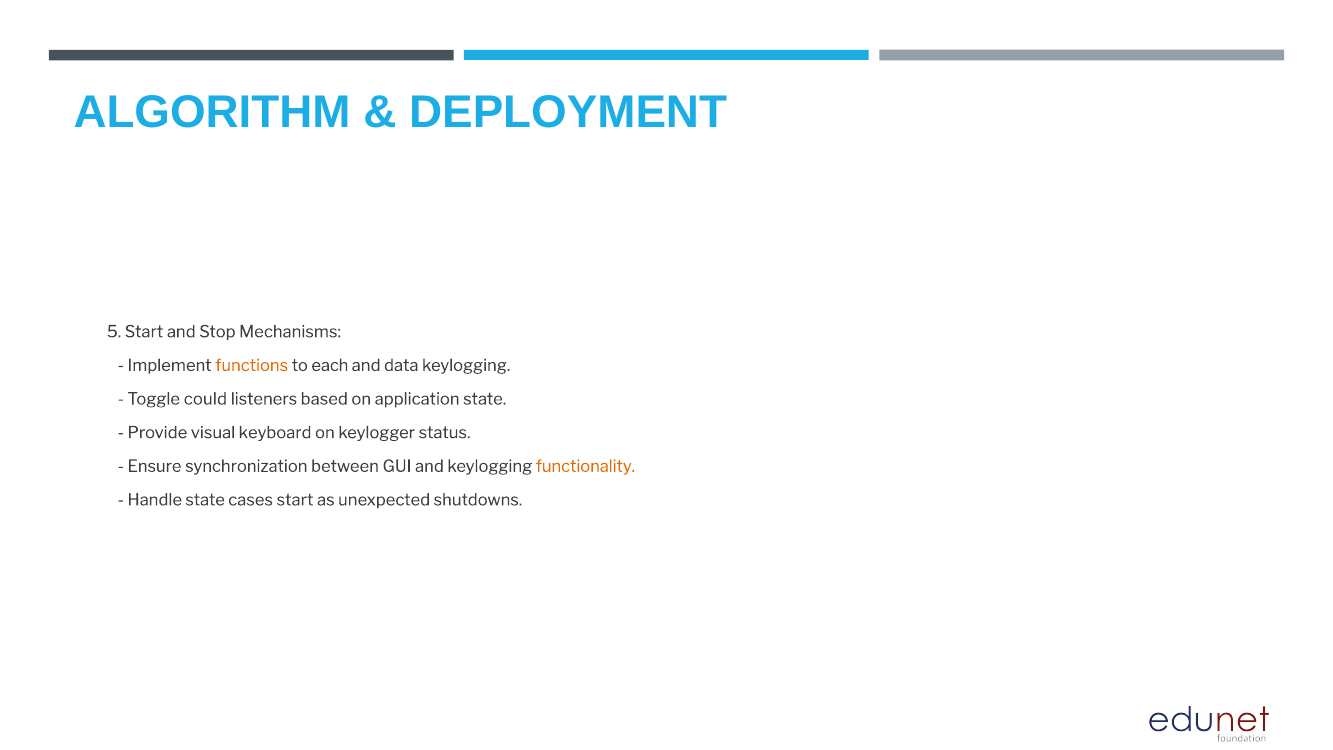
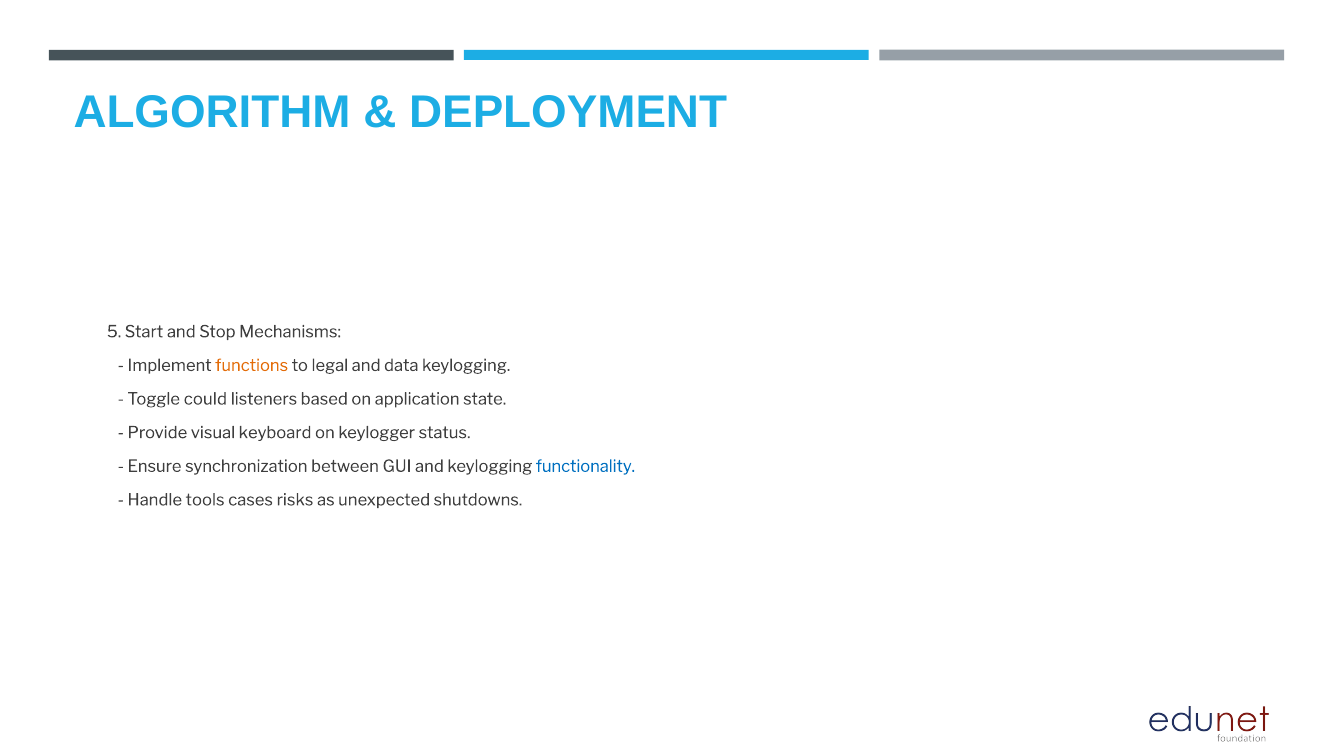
each: each -> legal
functionality colour: orange -> blue
Handle state: state -> tools
cases start: start -> risks
